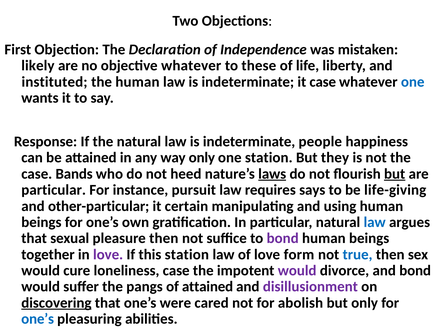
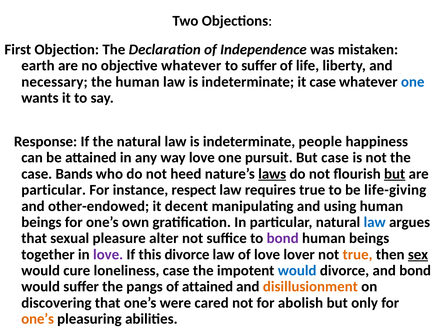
likely: likely -> earth
to these: these -> suffer
instituted: instituted -> necessary
way only: only -> love
one station: station -> pursuit
But they: they -> case
pursuit: pursuit -> respect
requires says: says -> true
other-particular: other-particular -> other-endowed
certain: certain -> decent
pleasure then: then -> alter
this station: station -> divorce
form: form -> lover
true at (358, 254) colour: blue -> orange
sex underline: none -> present
would at (297, 271) colour: purple -> blue
disillusionment colour: purple -> orange
discovering underline: present -> none
one’s at (38, 319) colour: blue -> orange
